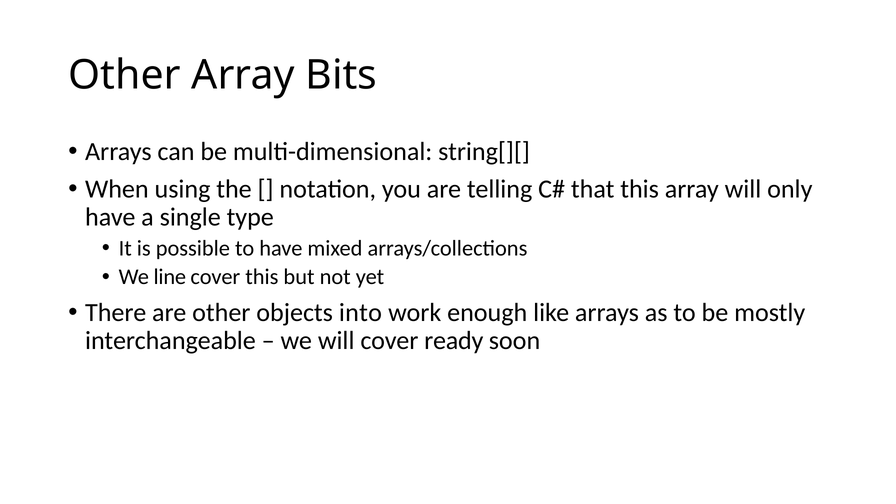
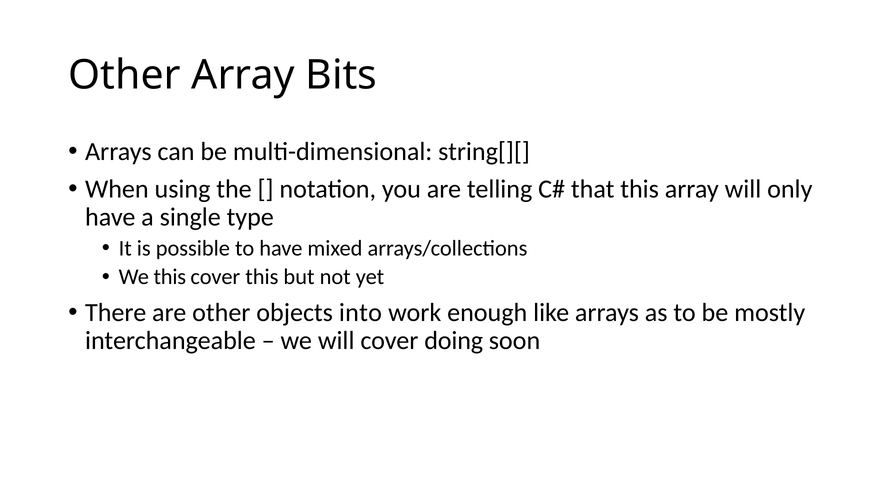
We line: line -> this
ready: ready -> doing
